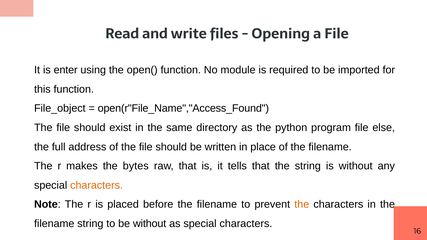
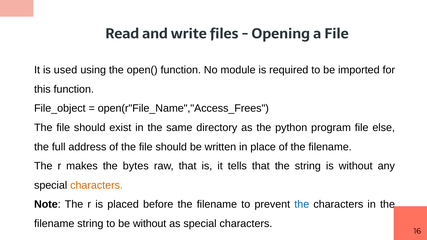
enter: enter -> used
open(r"File_Name","Access_Found: open(r"File_Name","Access_Found -> open(r"File_Name","Access_Frees
the at (302, 205) colour: orange -> blue
